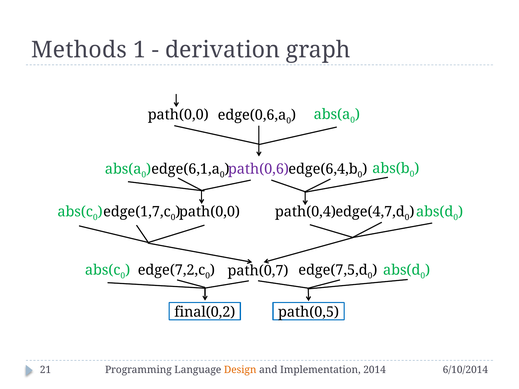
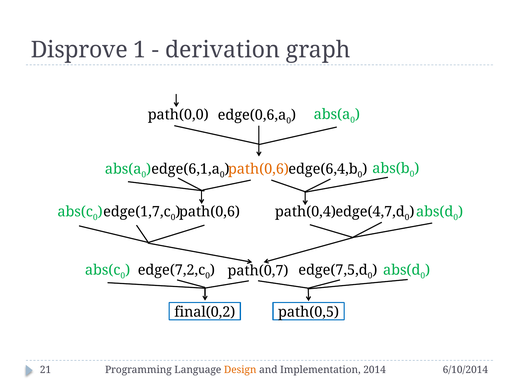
Methods: Methods -> Disprove
path(0,6 at (258, 169) colour: purple -> orange
path(0,0 at (210, 212): path(0,0 -> path(0,6
